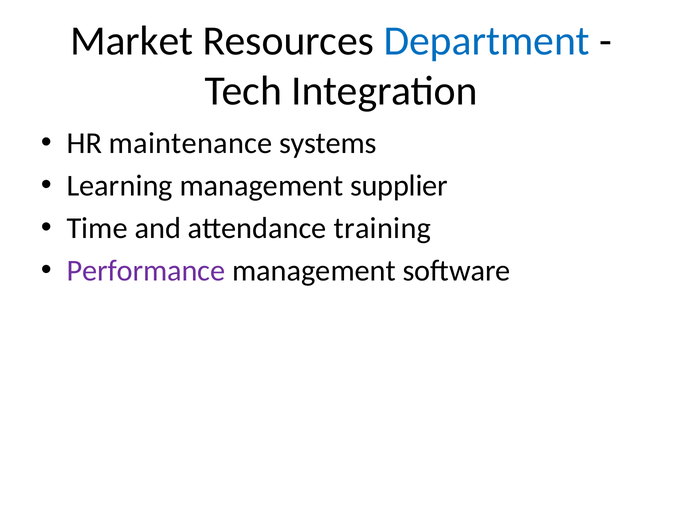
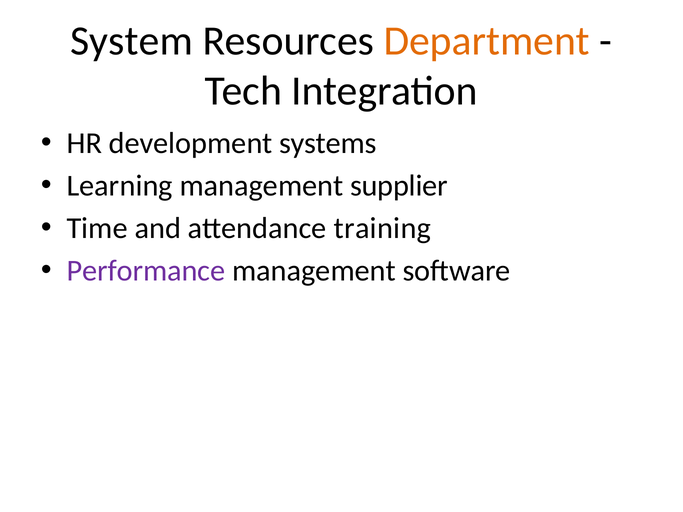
Market: Market -> System
Department colour: blue -> orange
maintenance: maintenance -> development
